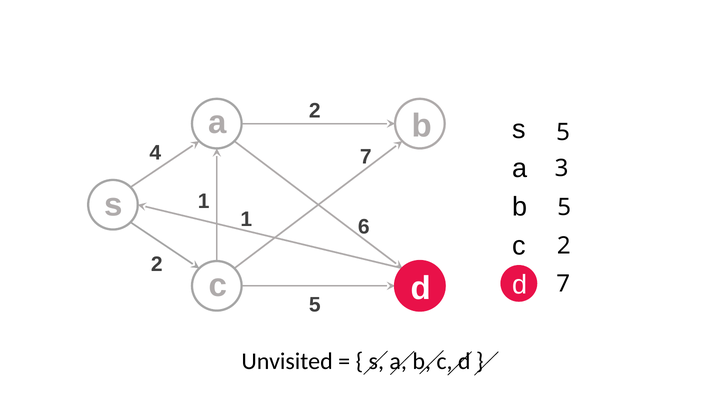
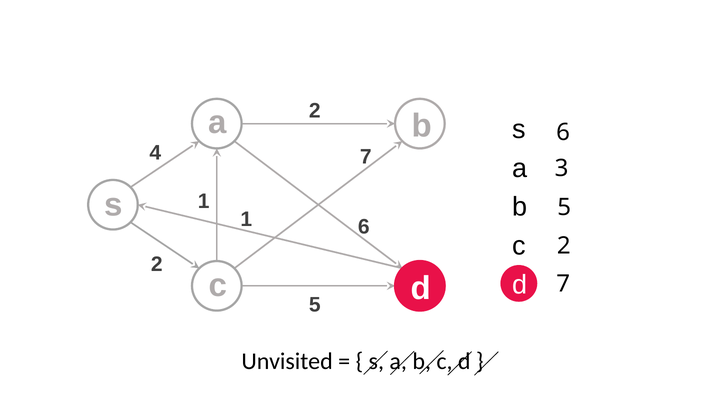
b 5: 5 -> 6
